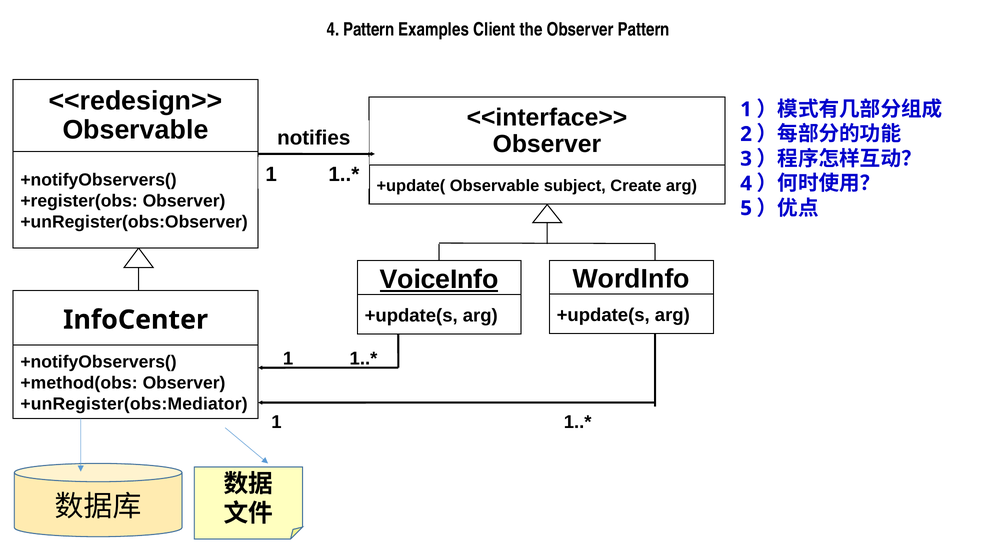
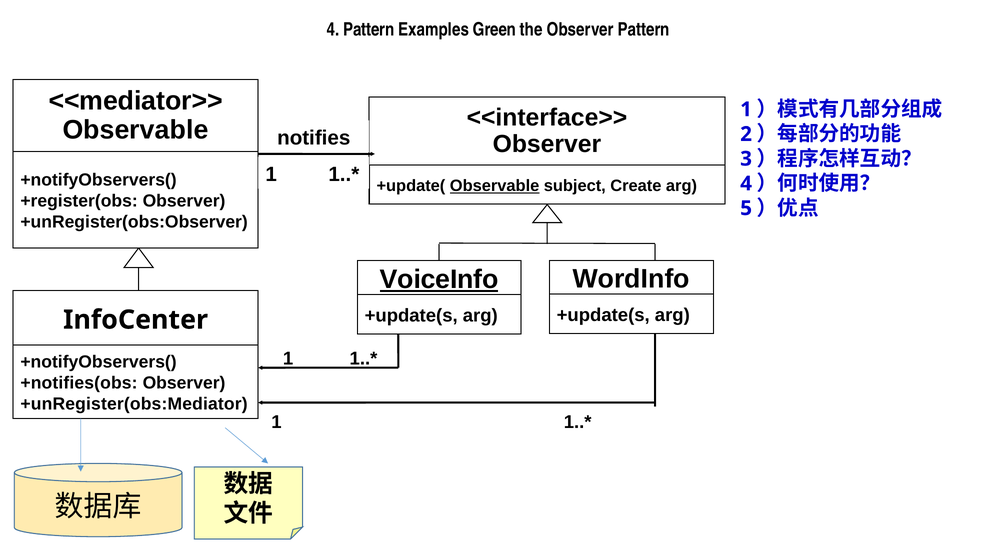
Client: Client -> Green
<<redesign>>: <<redesign>> -> <<mediator>>
Observable at (495, 186) underline: none -> present
+method(obs: +method(obs -> +notifies(obs
